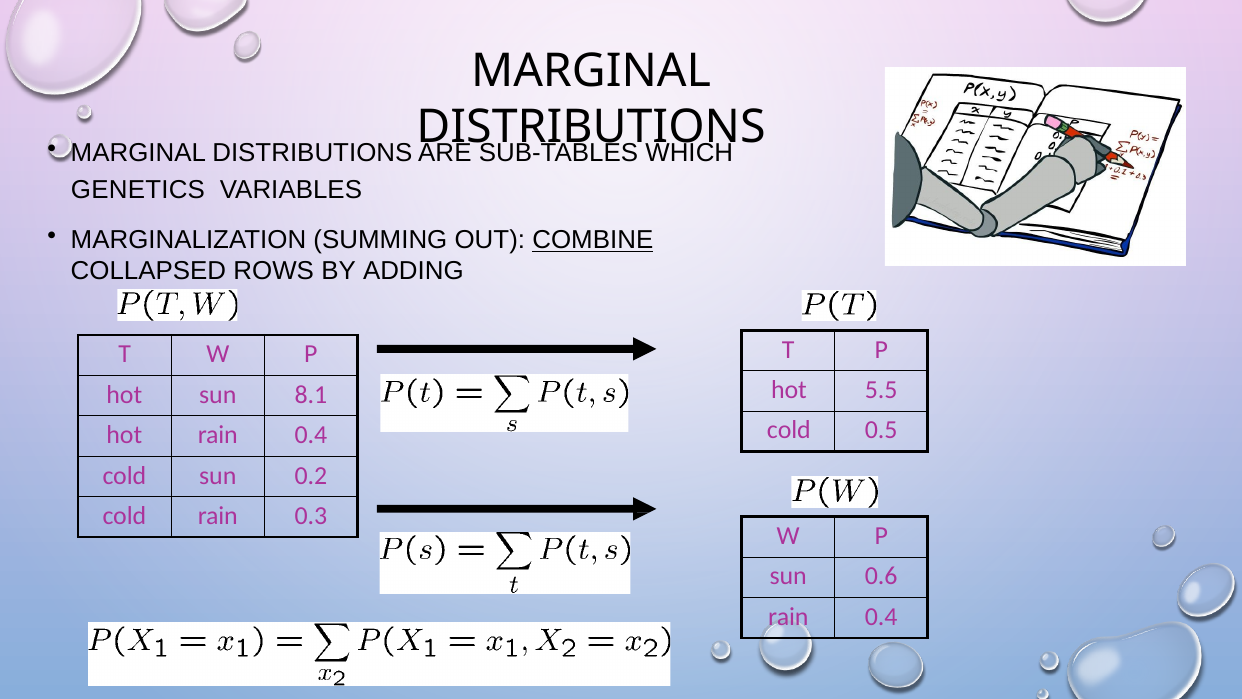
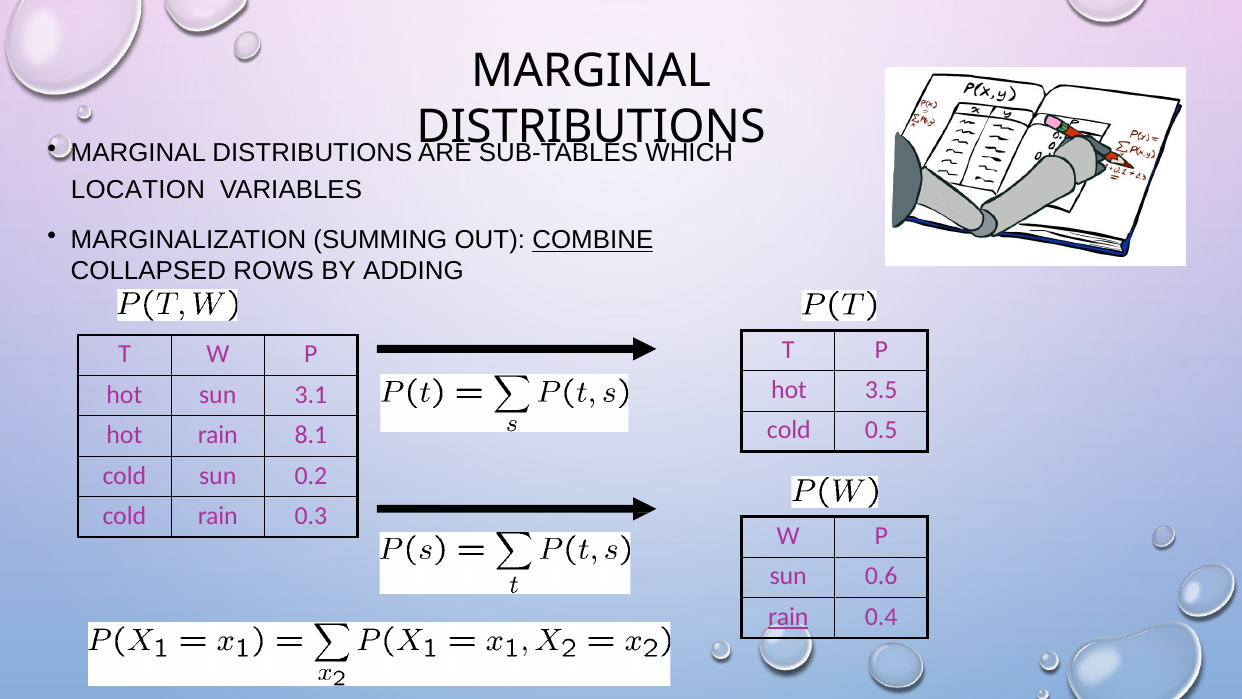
GENETICS: GENETICS -> LOCATION
5.5: 5.5 -> 3.5
8.1: 8.1 -> 3.1
hot rain 0.4: 0.4 -> 8.1
rain at (788, 616) underline: none -> present
